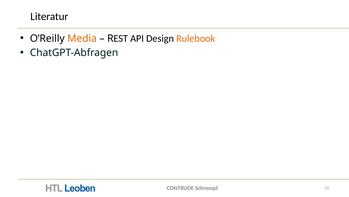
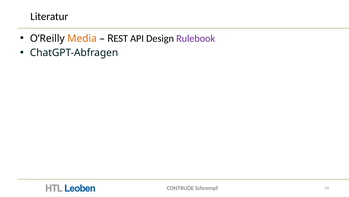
Rulebook colour: orange -> purple
